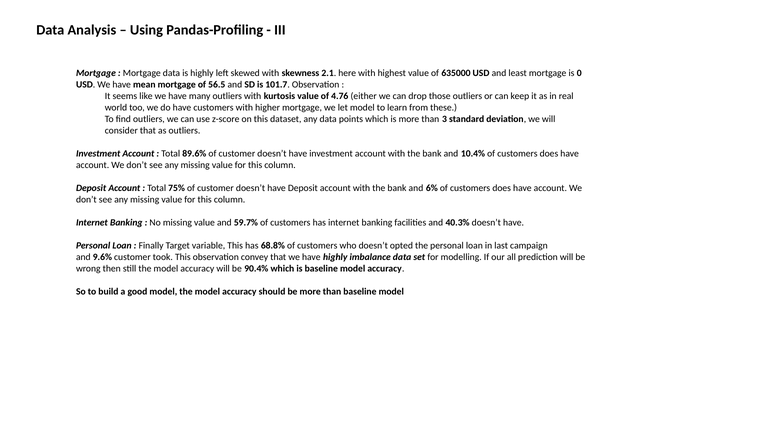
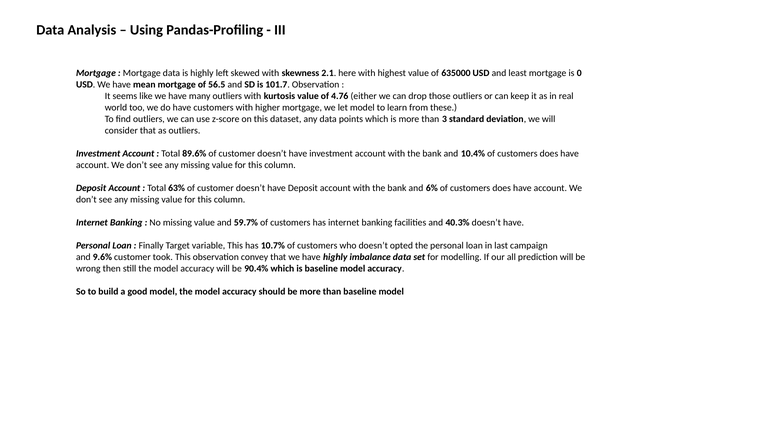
75%: 75% -> 63%
68.8%: 68.8% -> 10.7%
